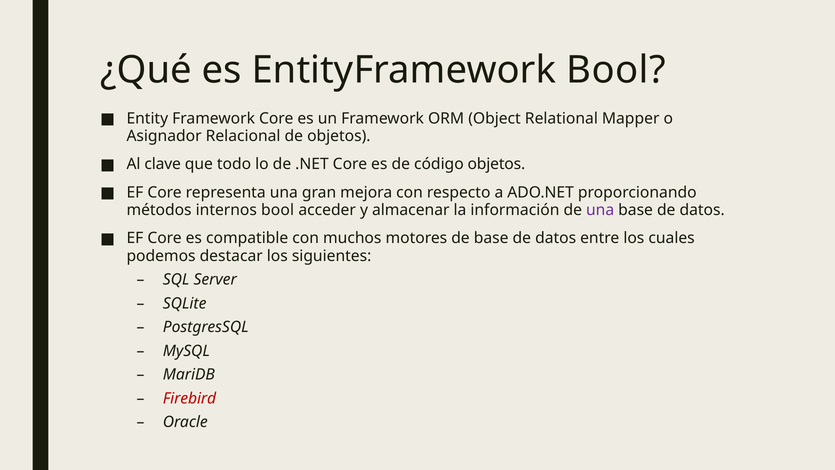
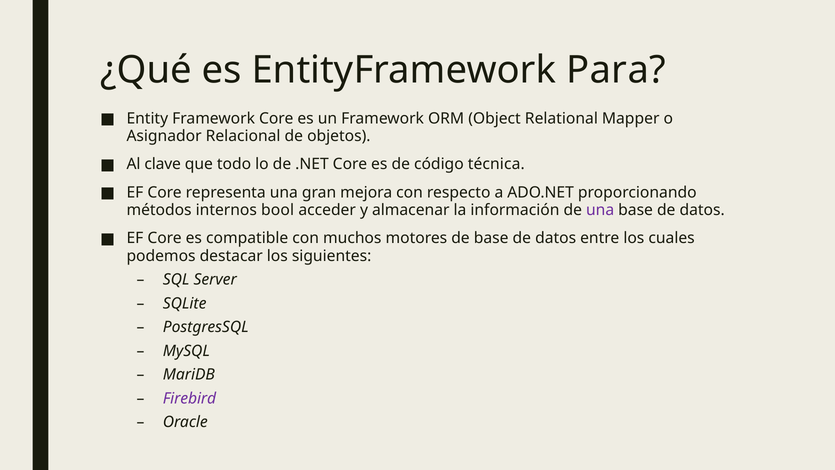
EntityFramework Bool: Bool -> Para
código objetos: objetos -> técnica
Firebird colour: red -> purple
